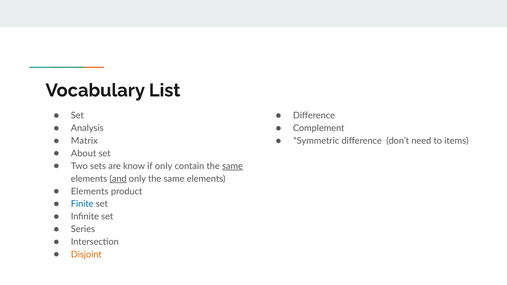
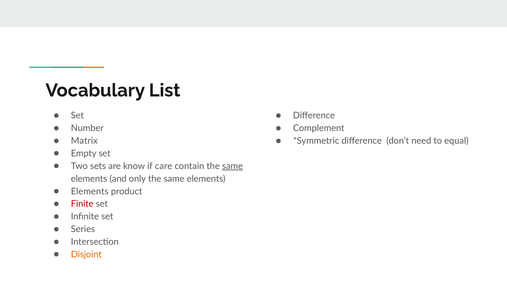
Analysis: Analysis -> Number
items: items -> equal
About: About -> Empty
if only: only -> care
and underline: present -> none
Finite colour: blue -> red
